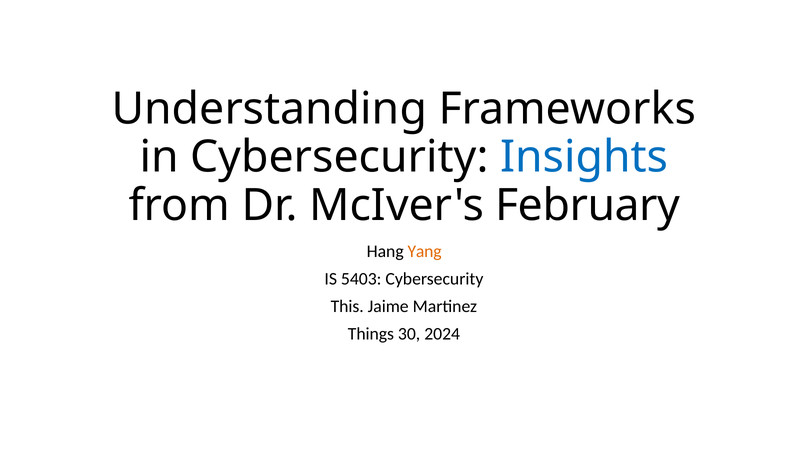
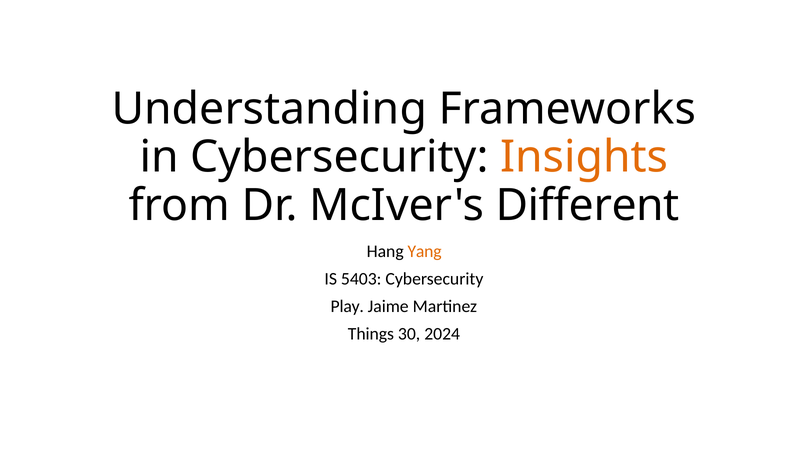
Insights colour: blue -> orange
February: February -> Different
This: This -> Play
